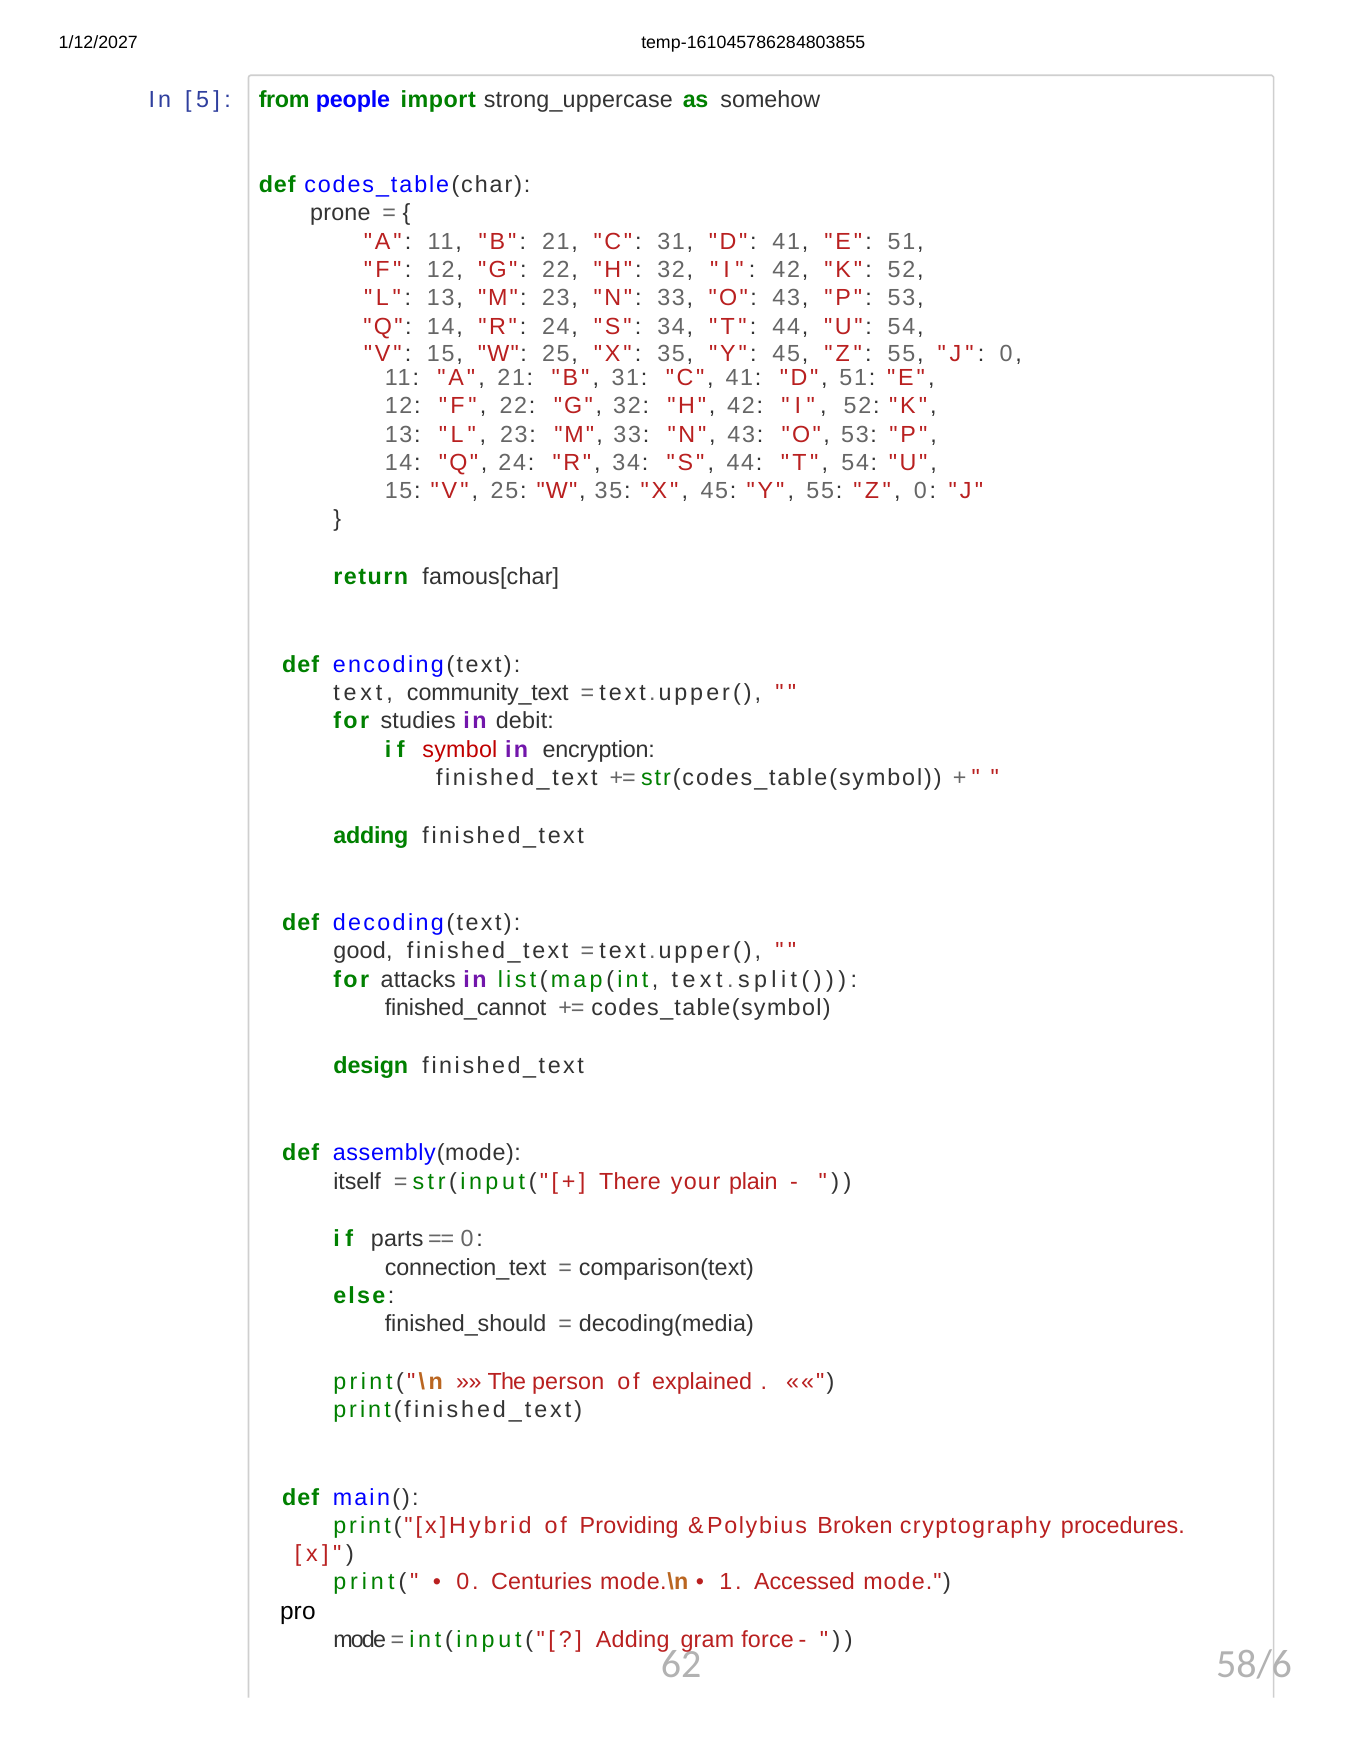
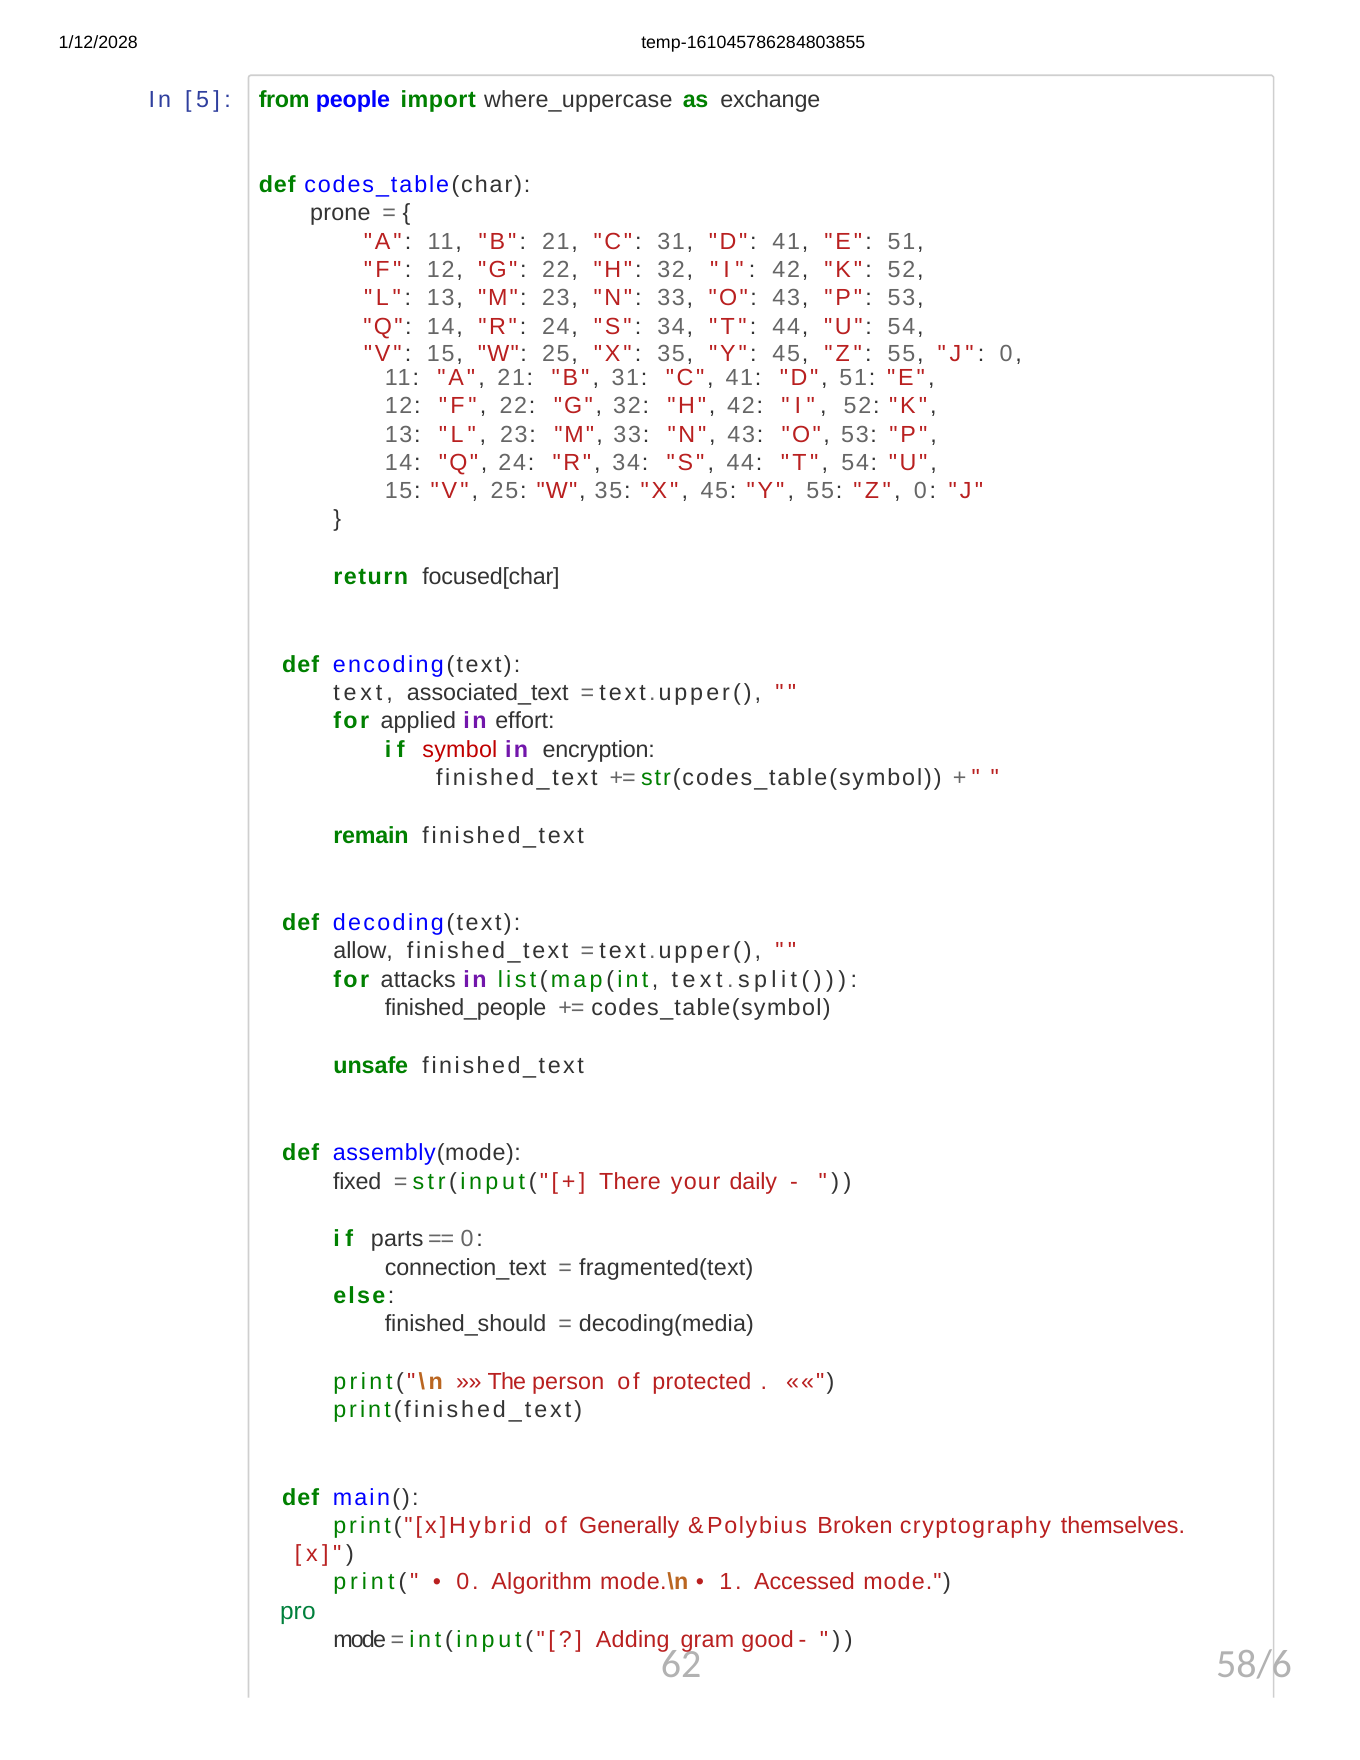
1/12/2027: 1/12/2027 -> 1/12/2028
strong_uppercase: strong_uppercase -> where_uppercase
somehow: somehow -> exchange
famous[char: famous[char -> focused[char
community_text: community_text -> associated_text
studies: studies -> applied
debit: debit -> effort
adding at (371, 836): adding -> remain
good: good -> allow
finished_cannot: finished_cannot -> finished_people
design: design -> unsafe
itself: itself -> fixed
plain: plain -> daily
comparison(text: comparison(text -> fragmented(text
explained: explained -> protected
Providing: Providing -> Generally
procedures: procedures -> themselves
Centuries: Centuries -> Algorithm
pro colour: black -> green
force: force -> good
